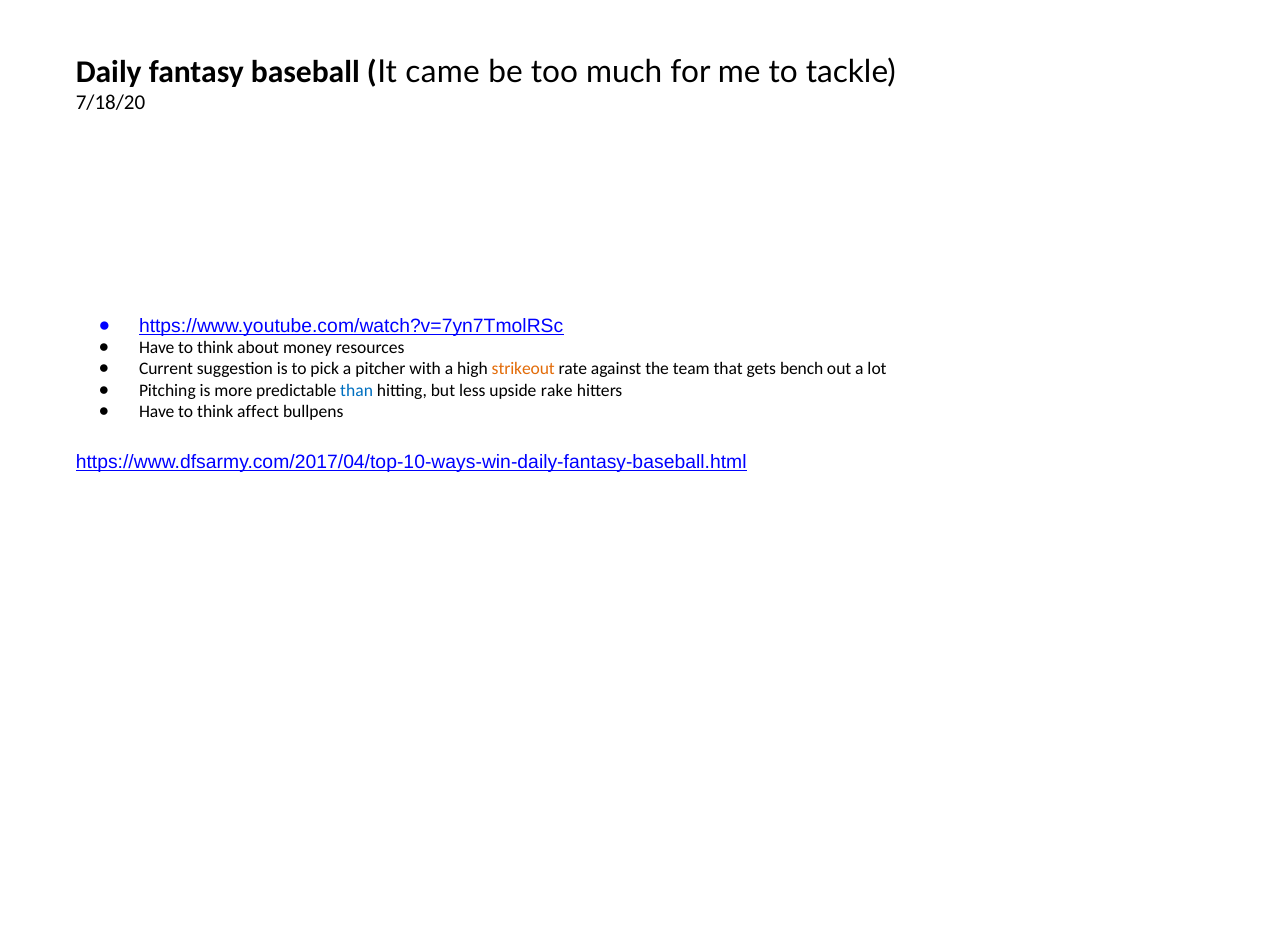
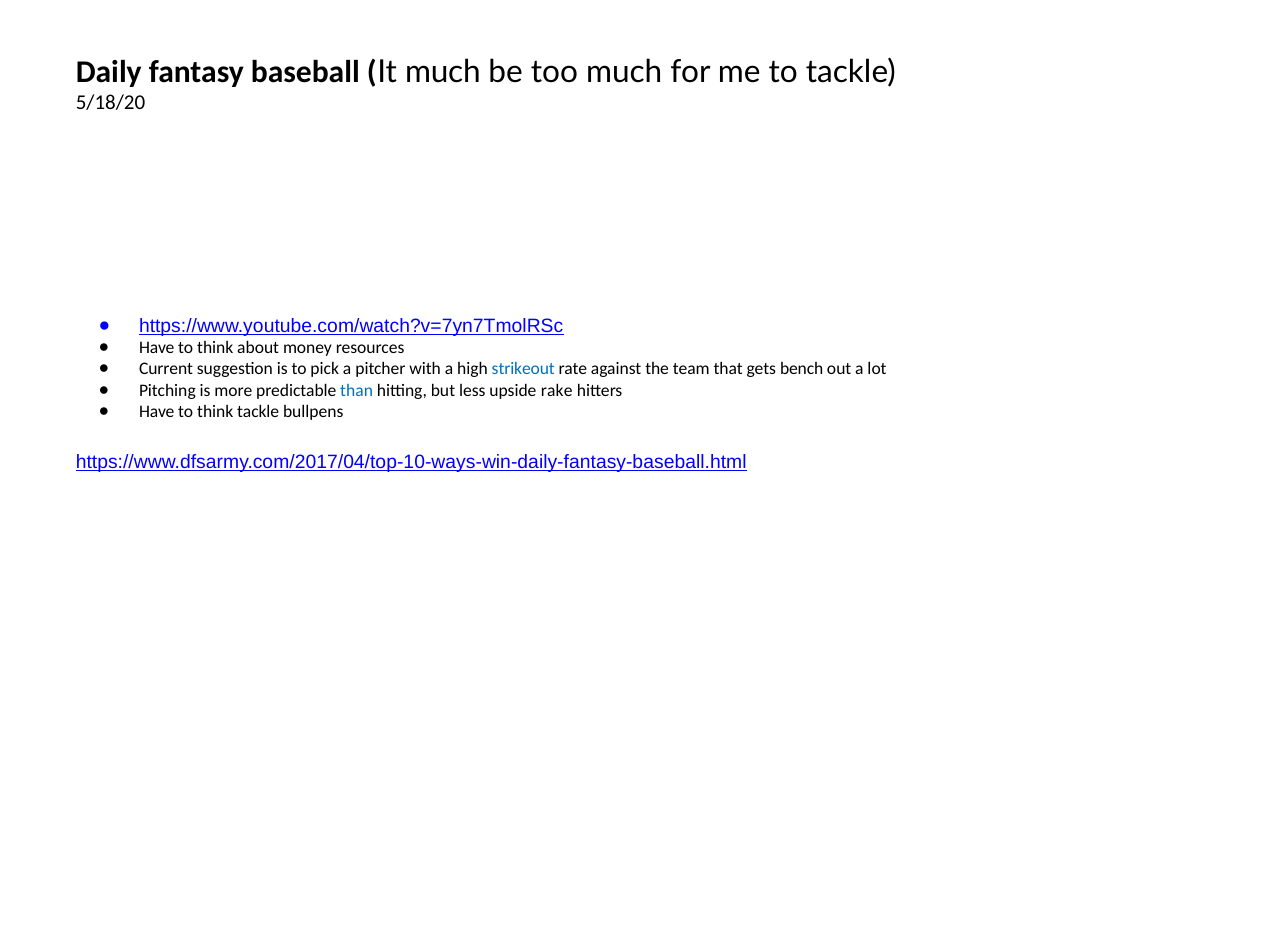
It came: came -> much
7/18/20: 7/18/20 -> 5/18/20
strikeout colour: orange -> blue
think affect: affect -> tackle
